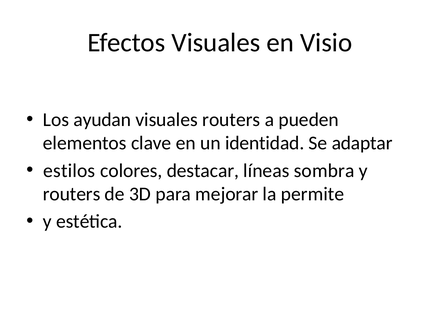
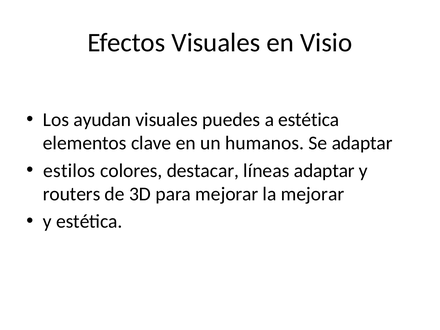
visuales routers: routers -> puedes
a pueden: pueden -> estética
identidad: identidad -> humanos
líneas sombra: sombra -> adaptar
la permite: permite -> mejorar
